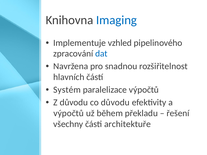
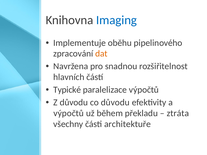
vzhled: vzhled -> oběhu
dat colour: blue -> orange
Systém: Systém -> Typické
řešení: řešení -> ztráta
